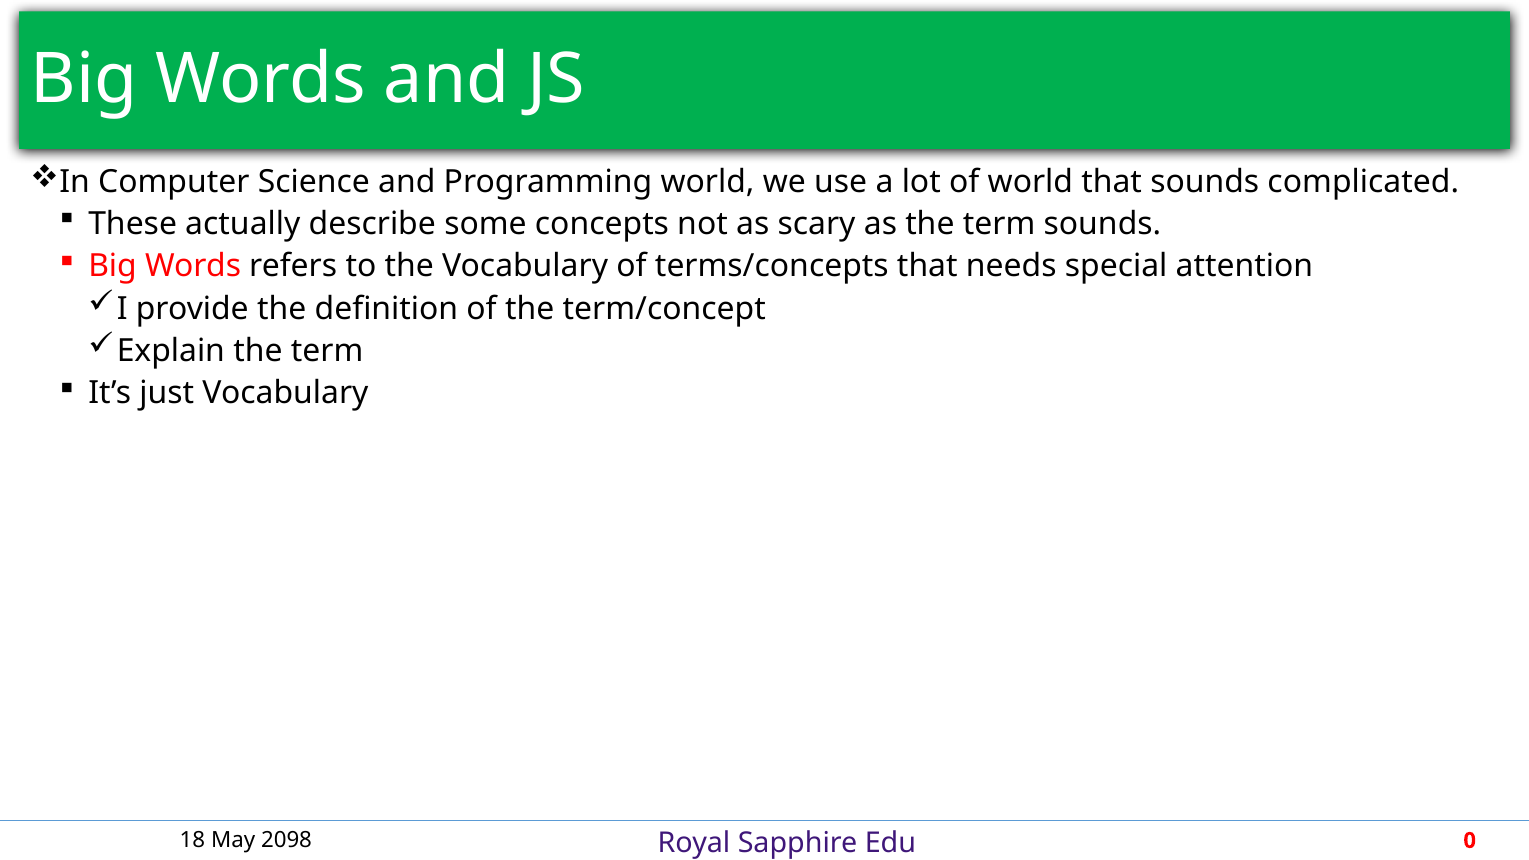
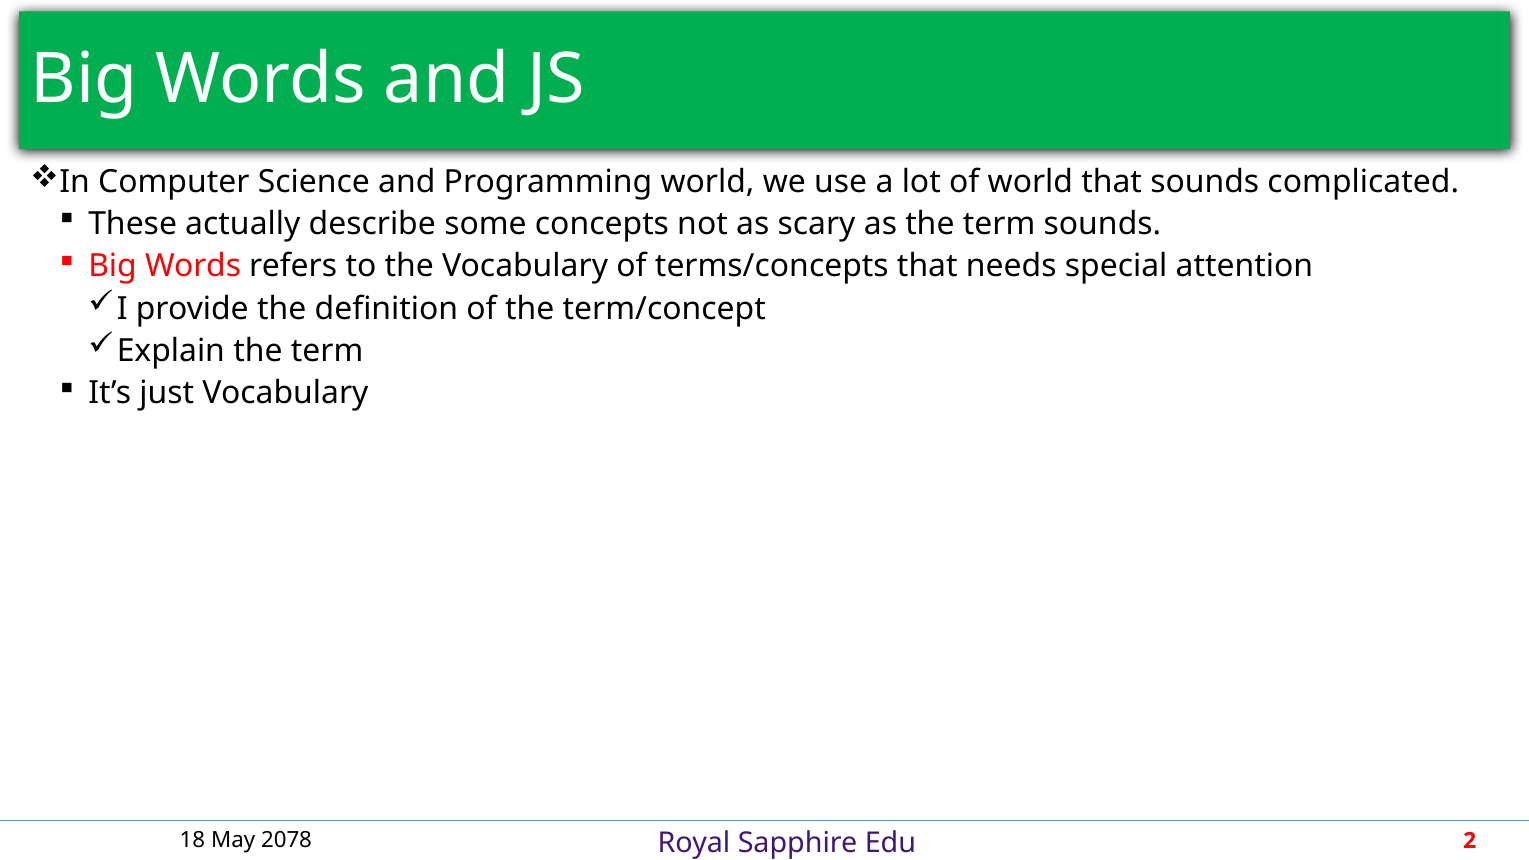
2098: 2098 -> 2078
0: 0 -> 2
